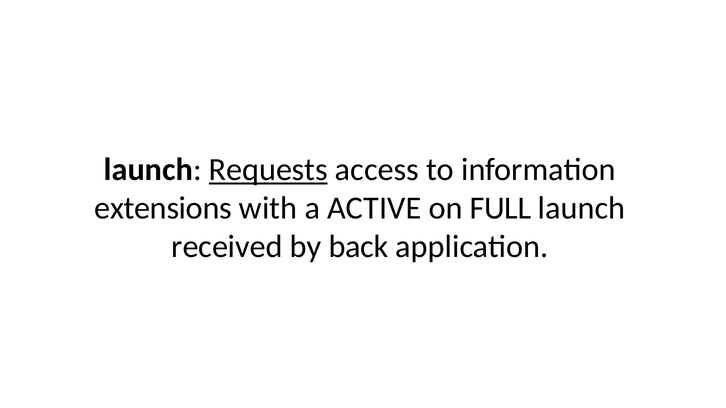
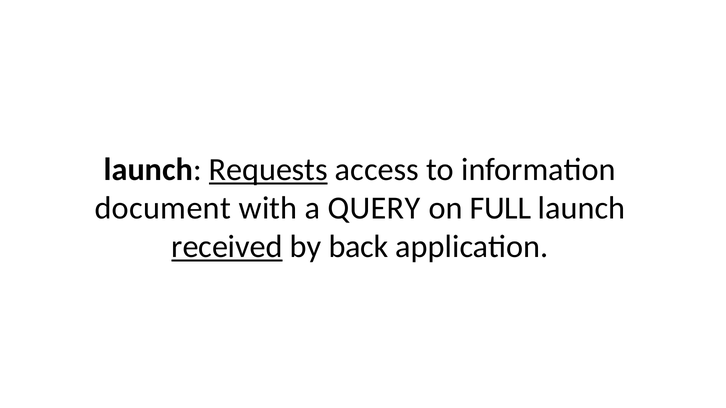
extensions: extensions -> document
ACTIVE: ACTIVE -> QUERY
received underline: none -> present
